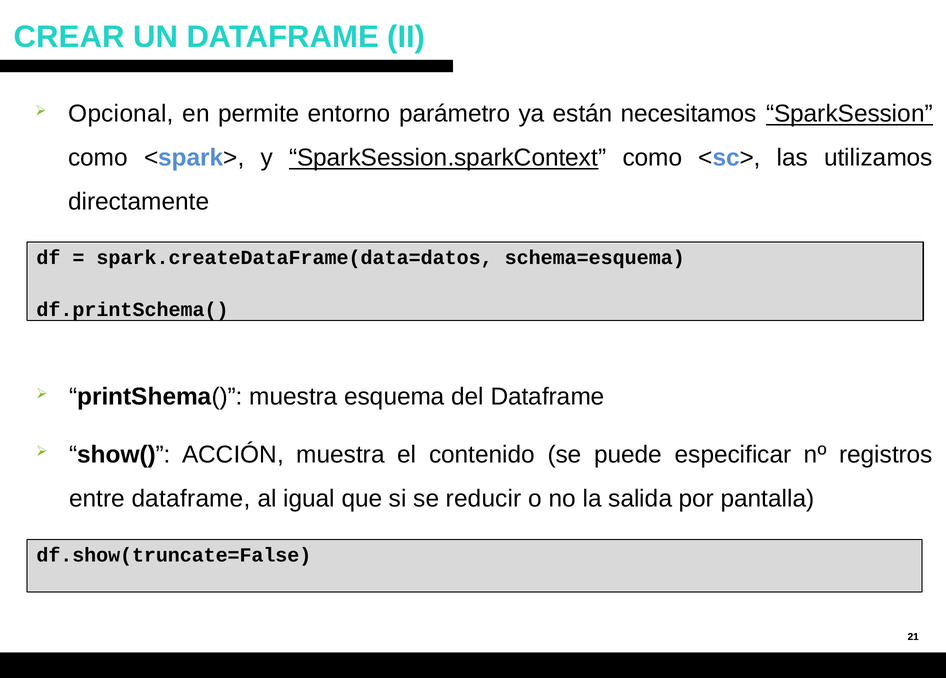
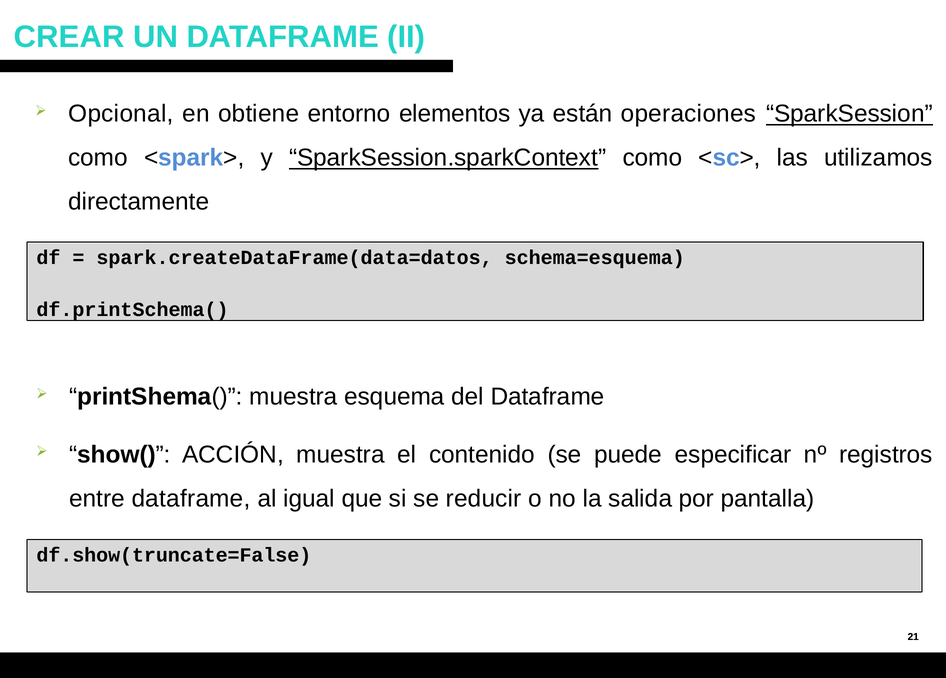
permite: permite -> obtiene
parámetro: parámetro -> elementos
necesitamos: necesitamos -> operaciones
